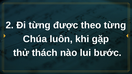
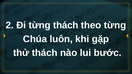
từng được: được -> thách
